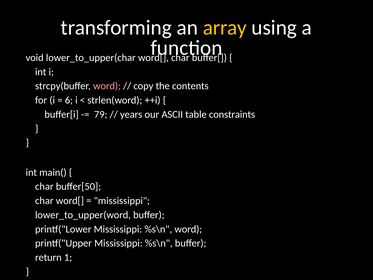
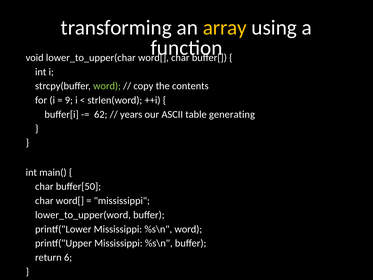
word at (107, 86) colour: pink -> light green
6: 6 -> 9
79: 79 -> 62
constraints: constraints -> generating
1: 1 -> 6
